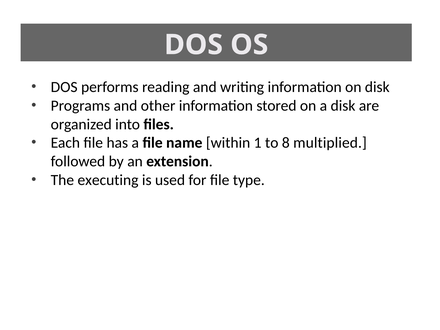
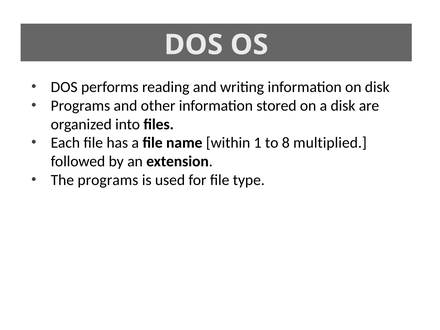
The executing: executing -> programs
